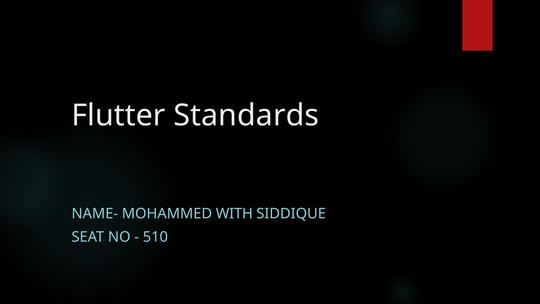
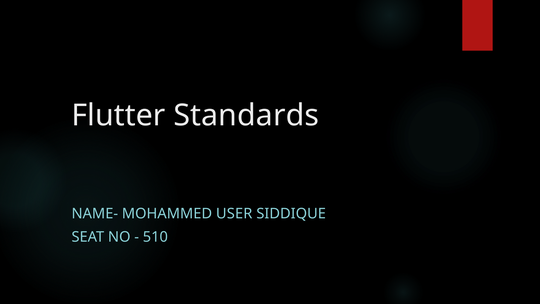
WITH: WITH -> USER
